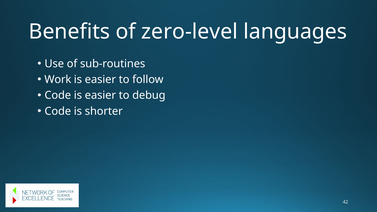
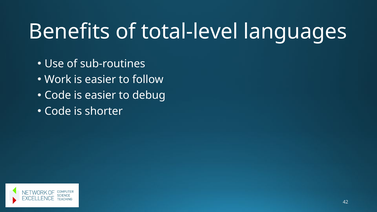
zero-level: zero-level -> total-level
